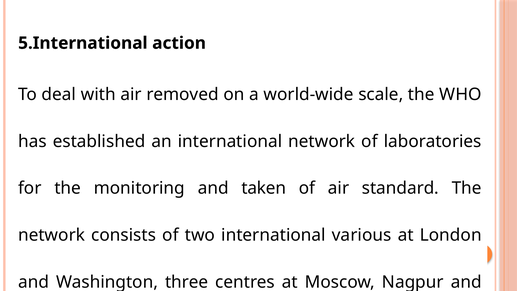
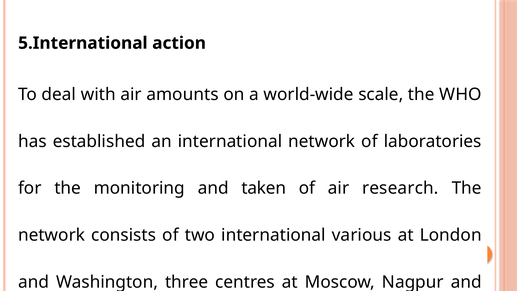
removed: removed -> amounts
standard: standard -> research
